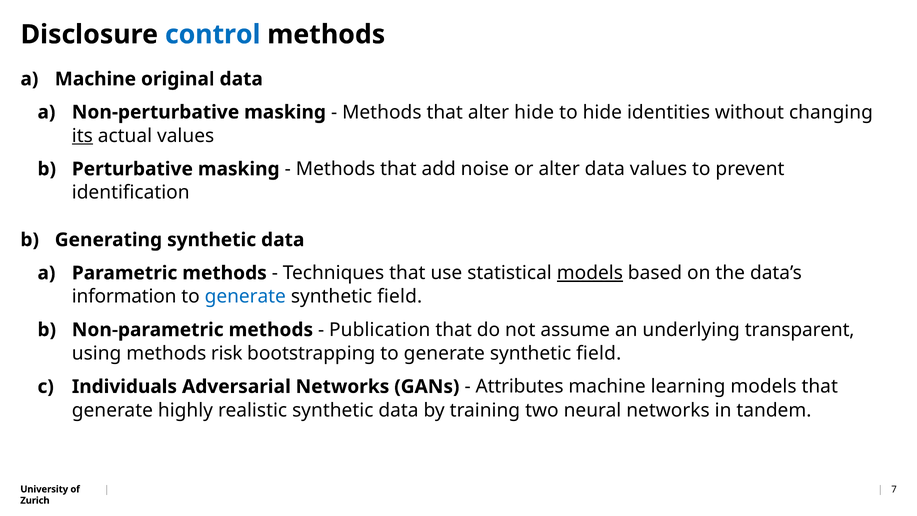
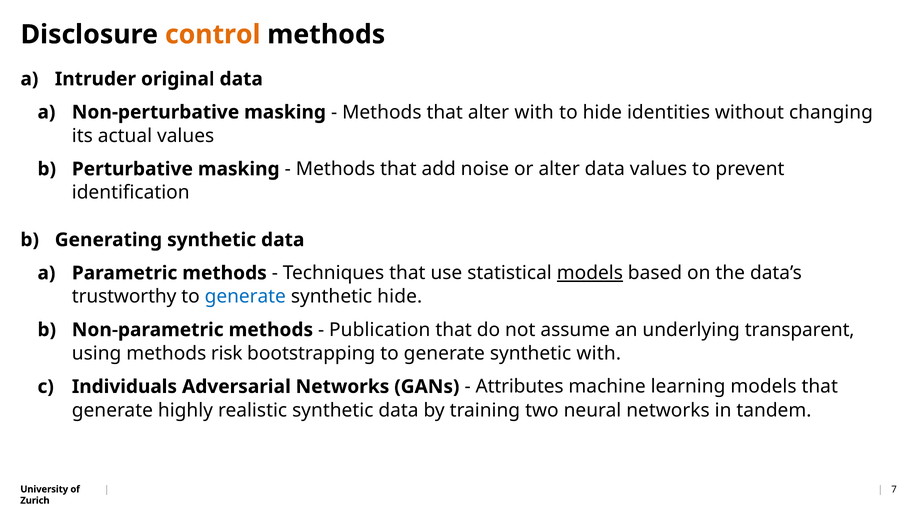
control colour: blue -> orange
Machine at (95, 79): Machine -> Intruder
alter hide: hide -> with
its underline: present -> none
information: information -> trustworthy
field at (400, 297): field -> hide
field at (599, 353): field -> with
